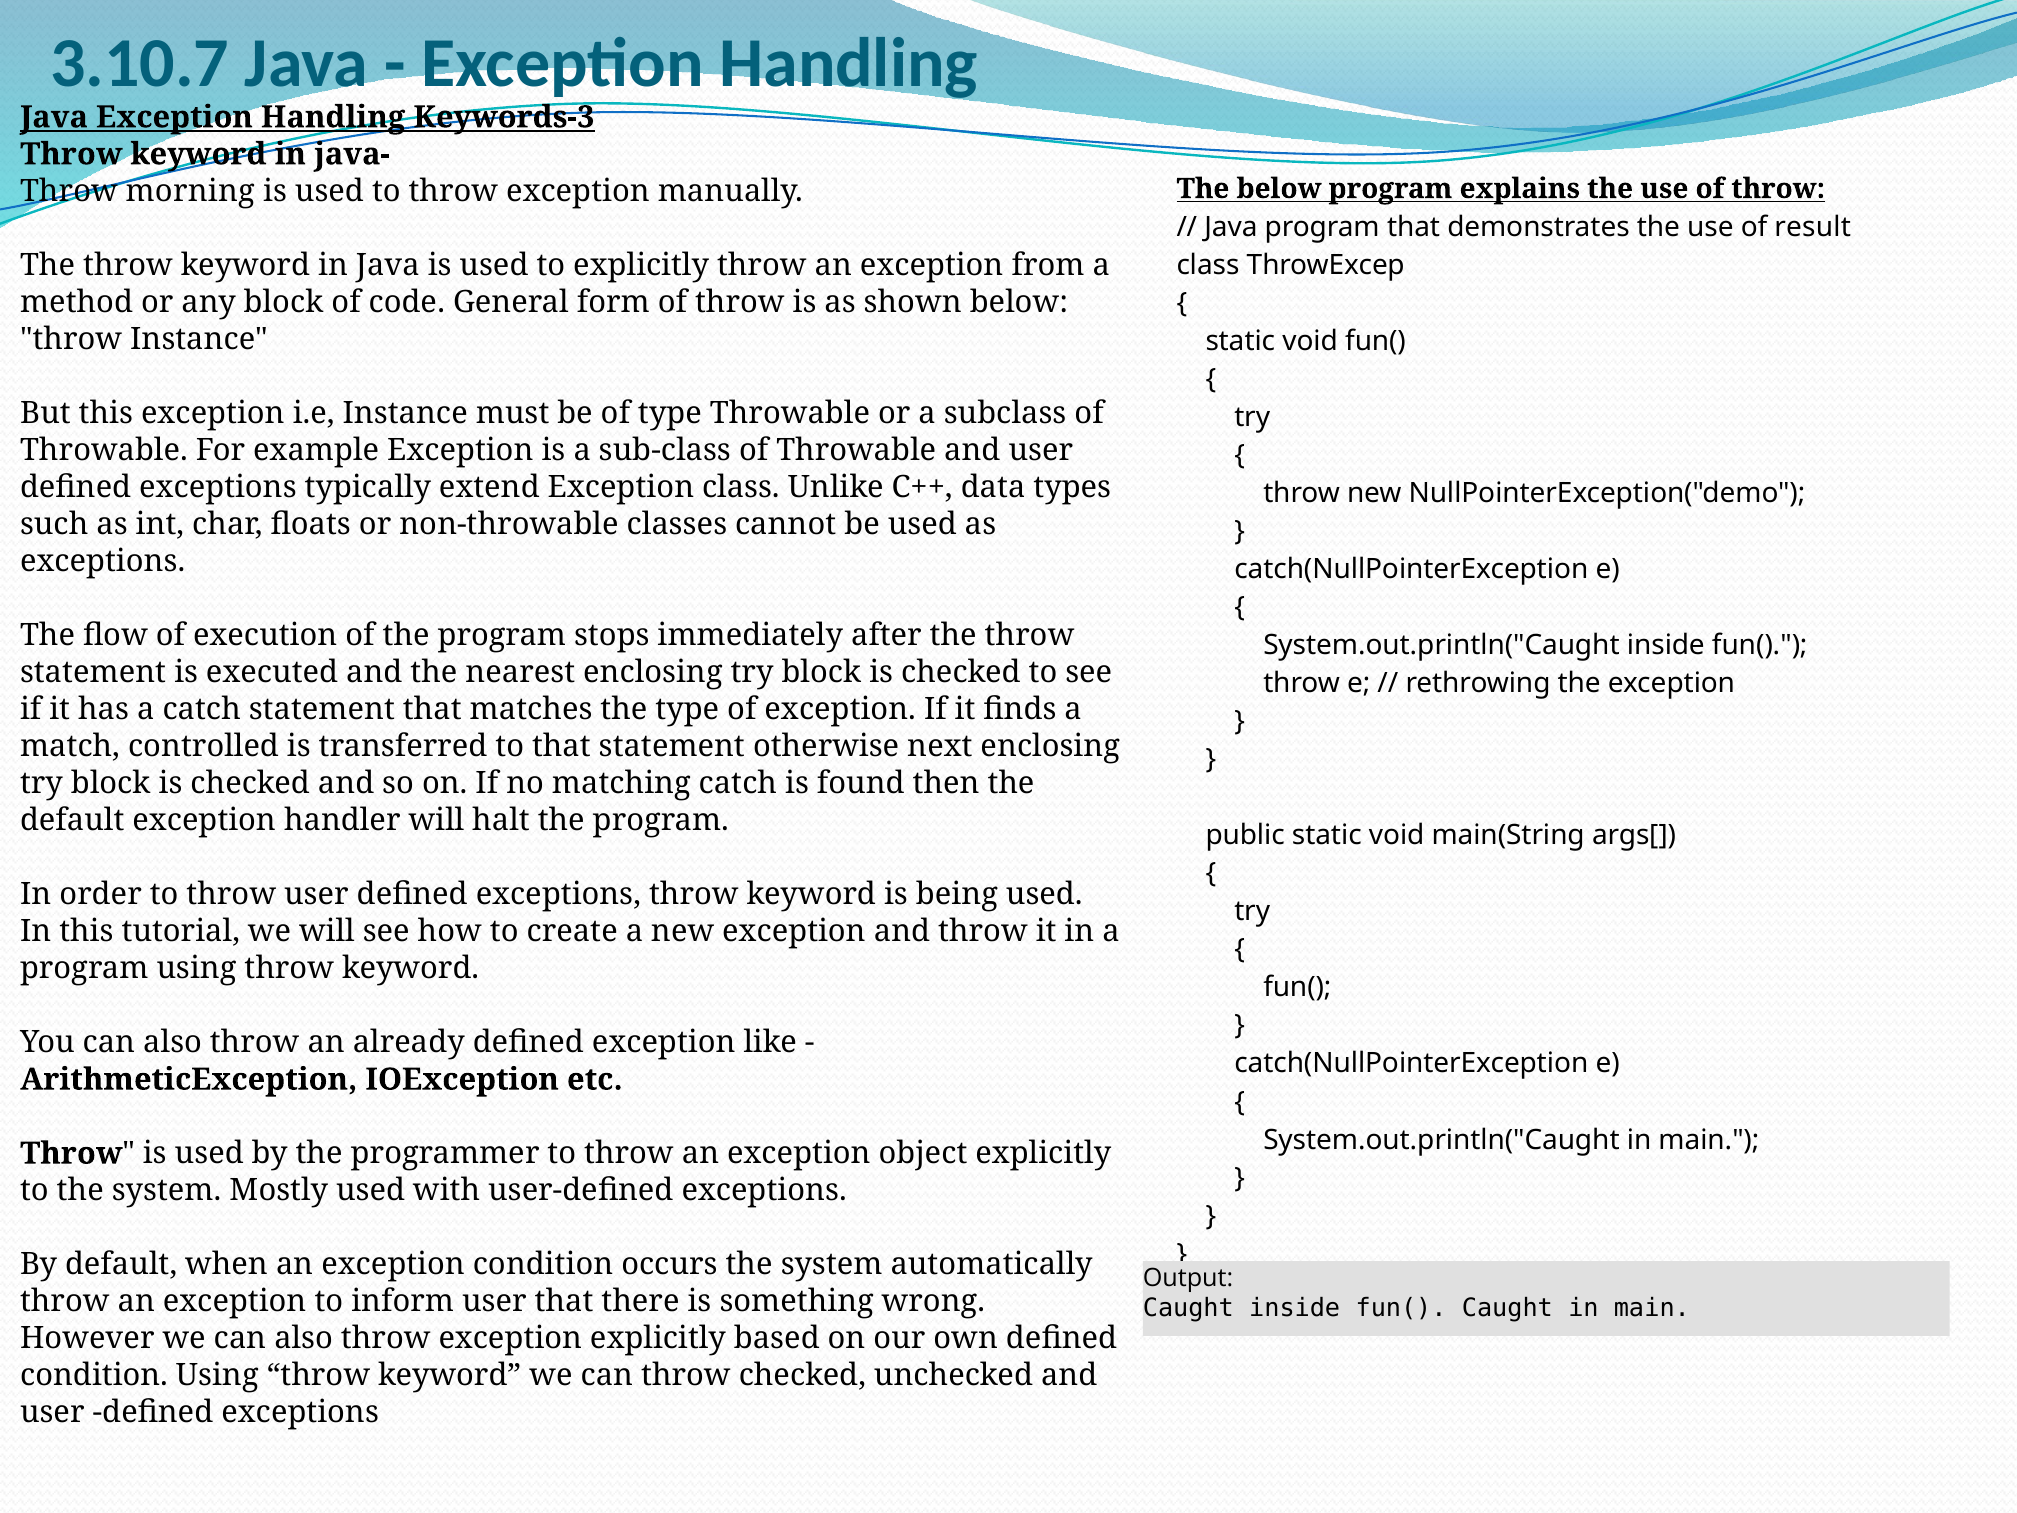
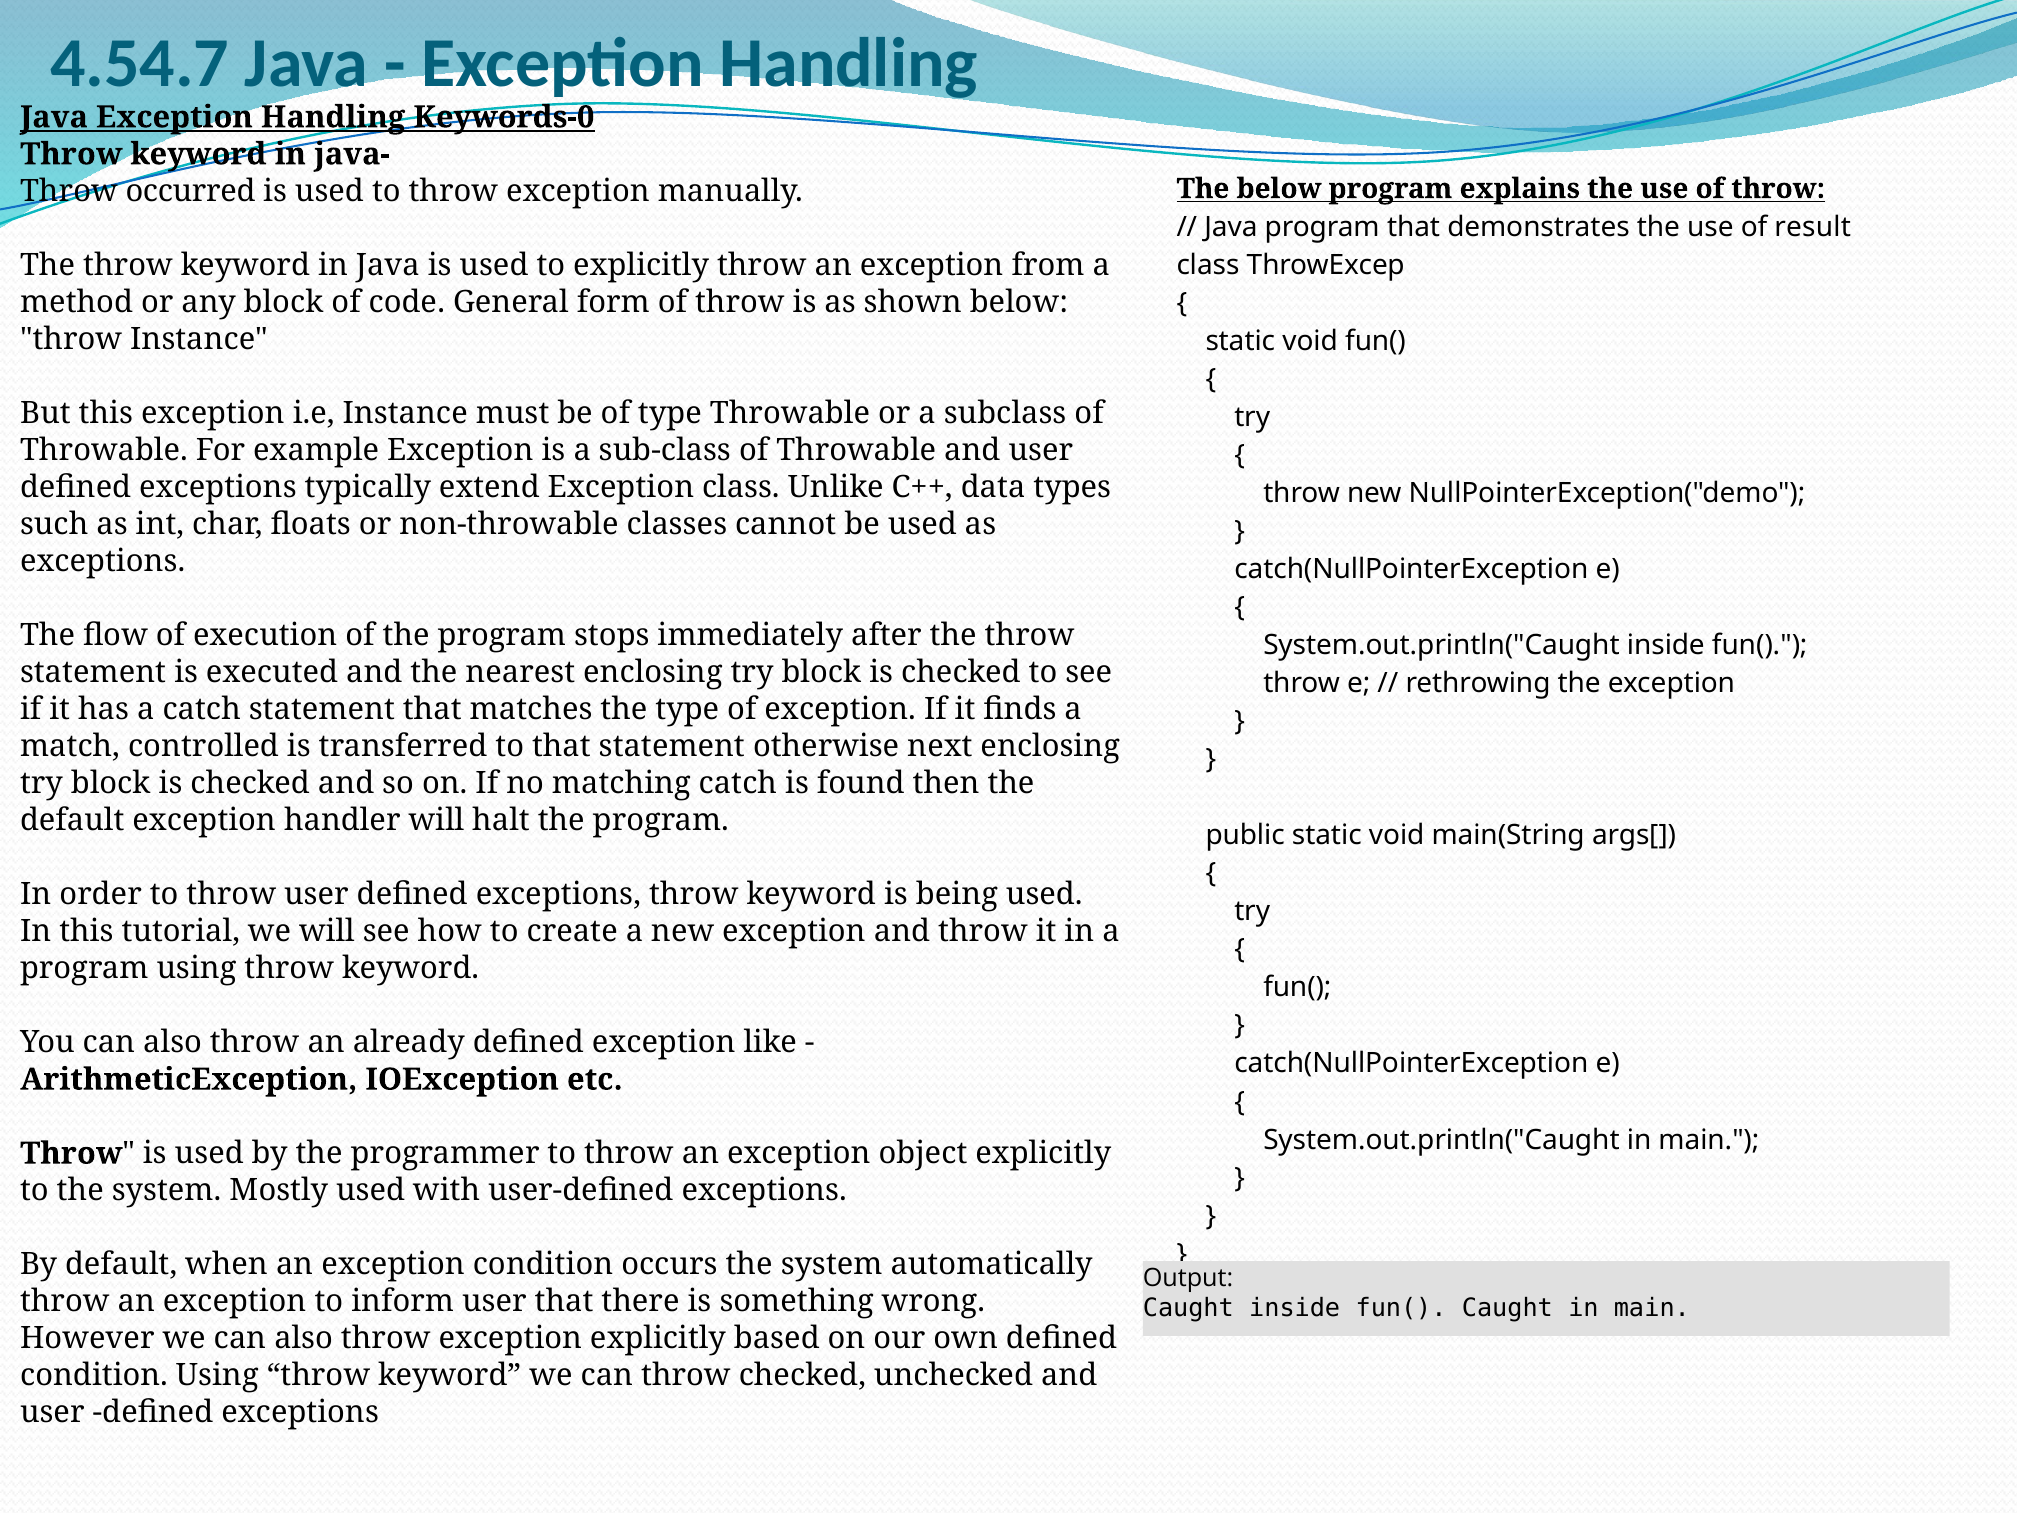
3.10.7: 3.10.7 -> 4.54.7
Keywords-3: Keywords-3 -> Keywords-0
morning: morning -> occurred
